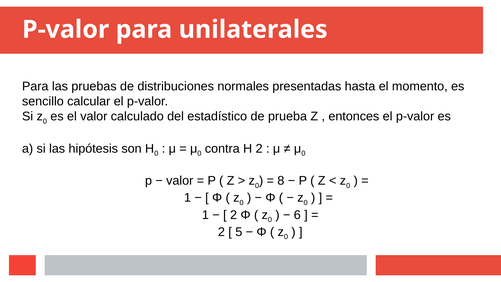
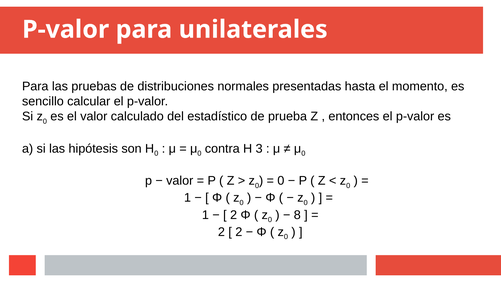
H 2: 2 -> 3
8 at (281, 181): 8 -> 0
6: 6 -> 8
5 at (239, 232): 5 -> 2
